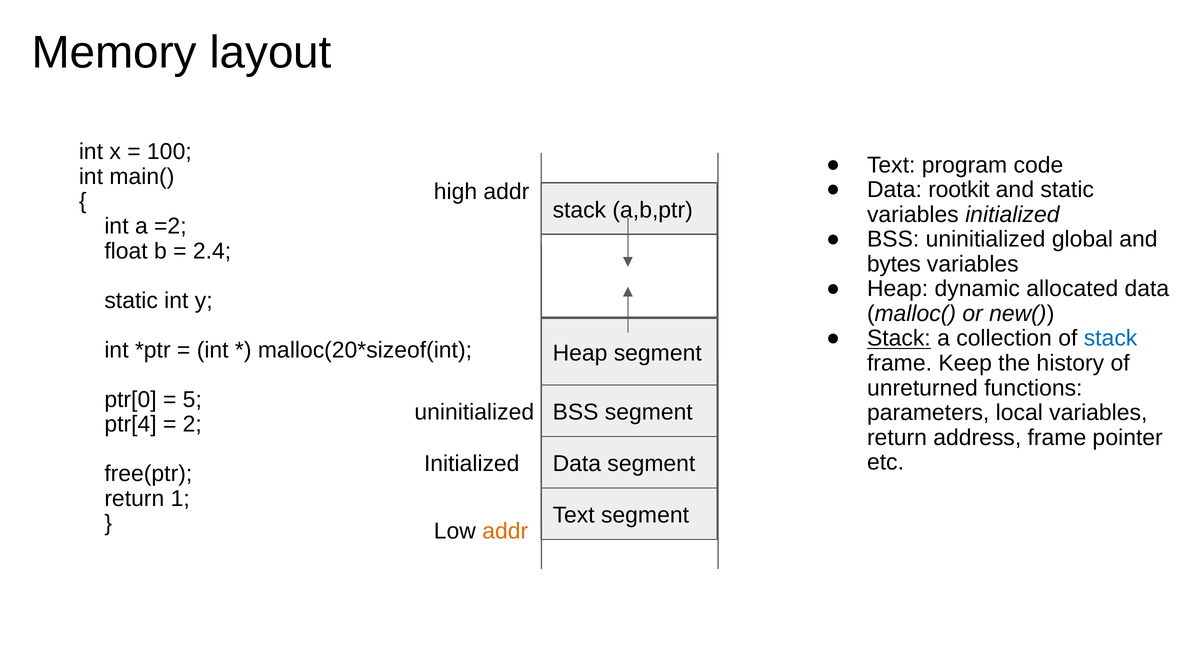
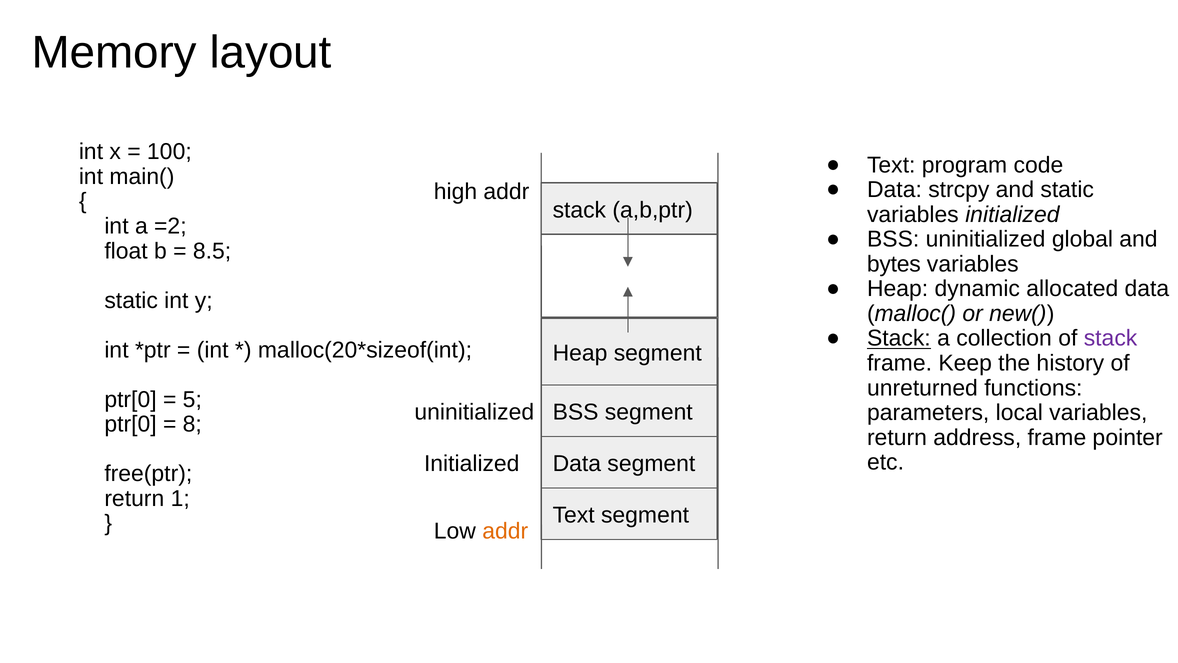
rootkit: rootkit -> strcpy
2.4: 2.4 -> 8.5
stack at (1111, 338) colour: blue -> purple
ptr[4 at (131, 424): ptr[4 -> ptr[0
2: 2 -> 8
